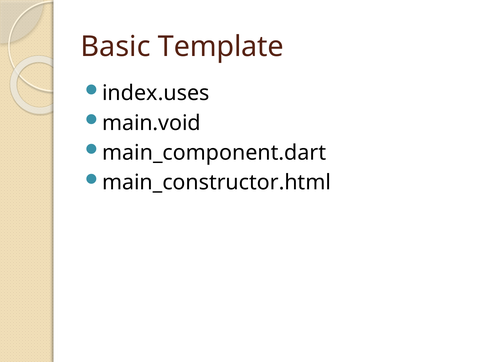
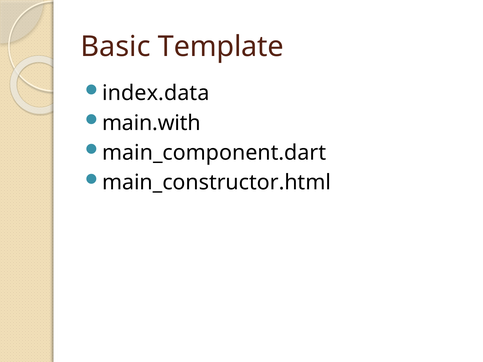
index.uses: index.uses -> index.data
main.void: main.void -> main.with
